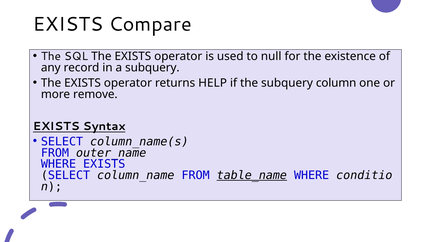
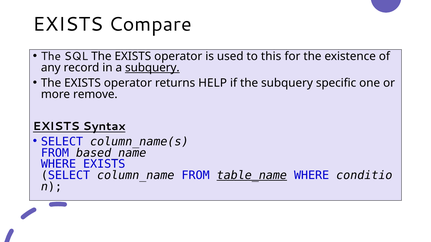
null: null -> this
subquery at (152, 68) underline: none -> present
column: column -> specific
outer_name: outer_name -> based_name
